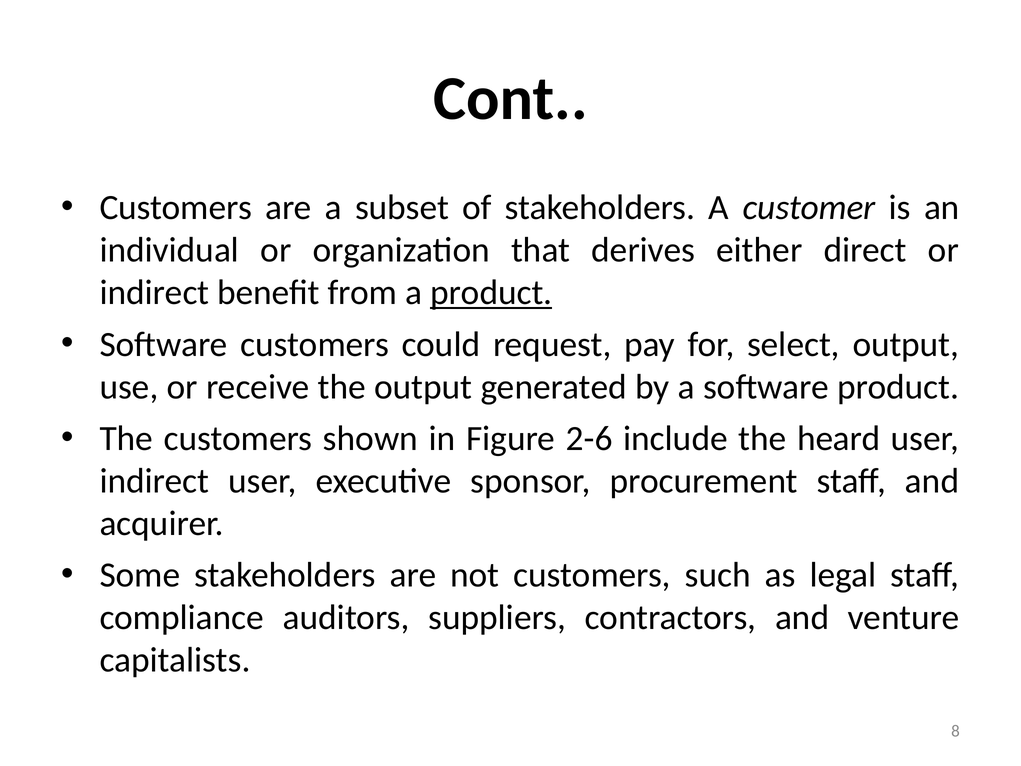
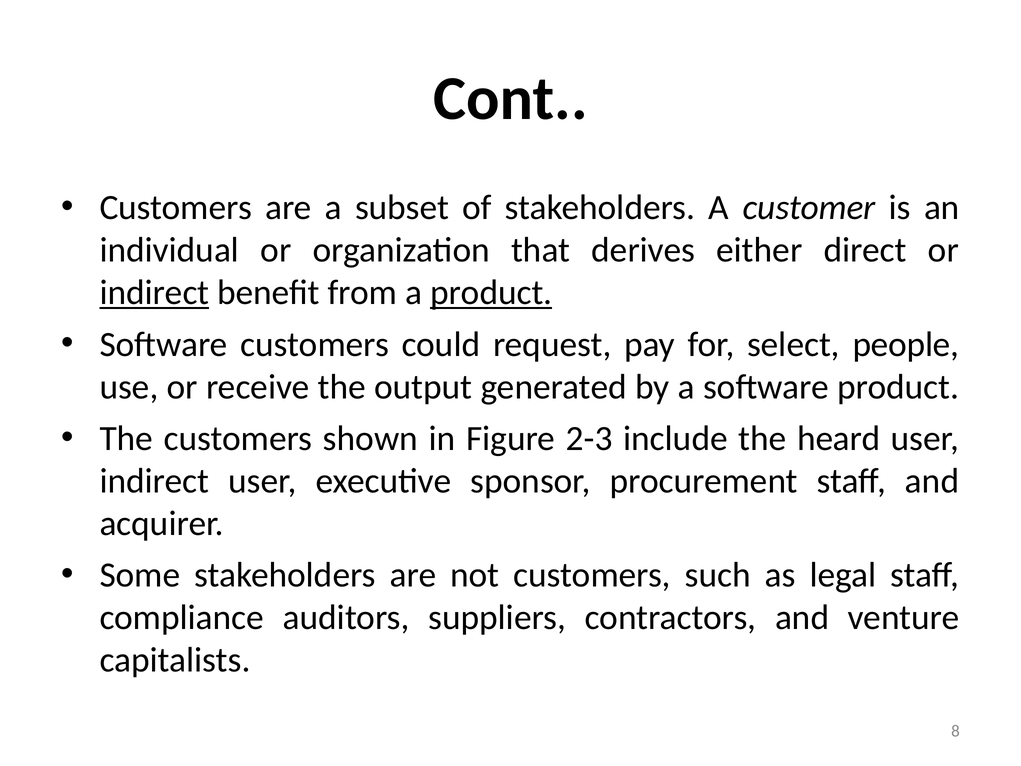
indirect at (154, 293) underline: none -> present
select output: output -> people
2-6: 2-6 -> 2-3
